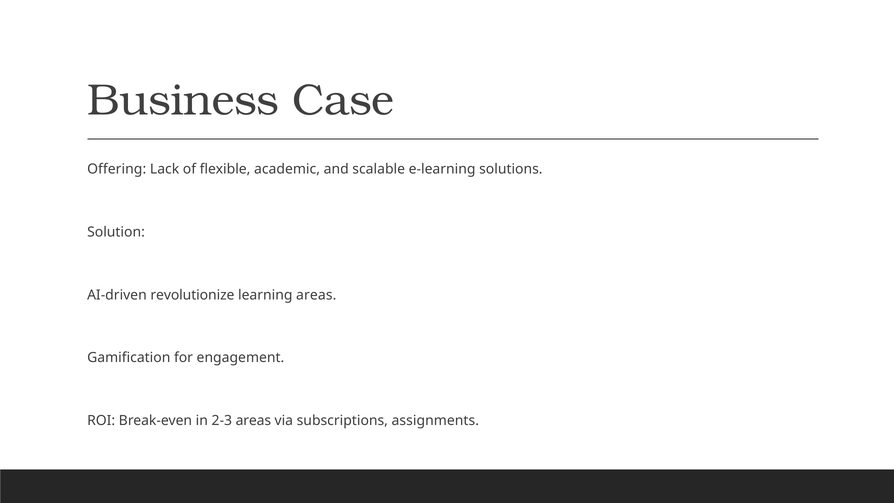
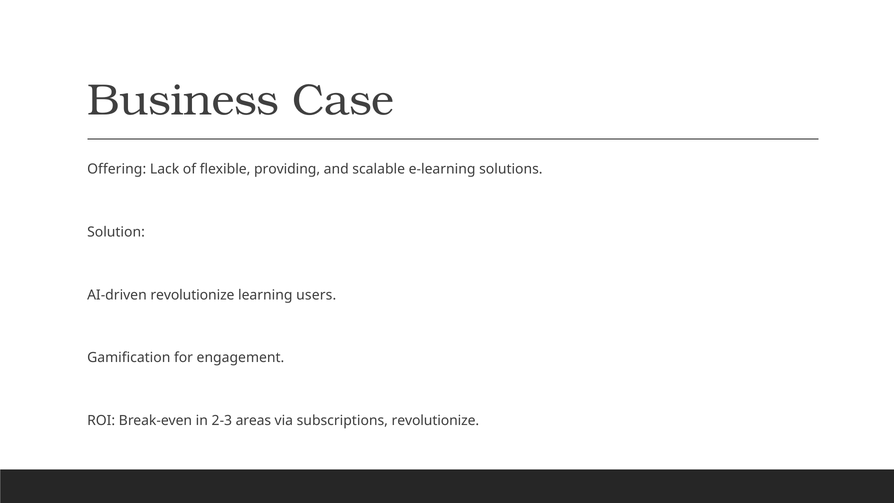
academic: academic -> providing
learning areas: areas -> users
subscriptions assignments: assignments -> revolutionize
